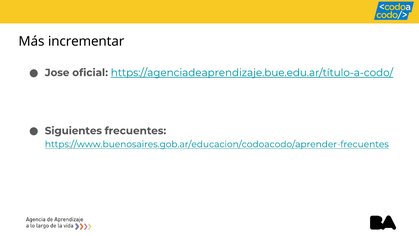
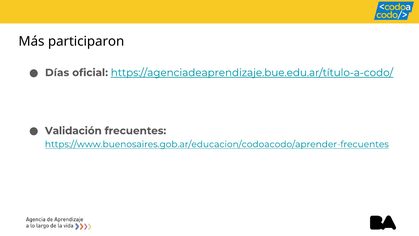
incrementar: incrementar -> participaron
Jose: Jose -> Días
Siguientes: Siguientes -> Validación
